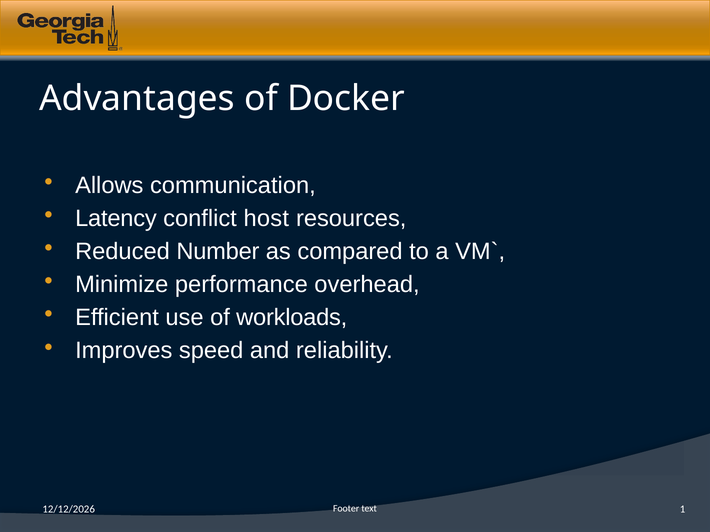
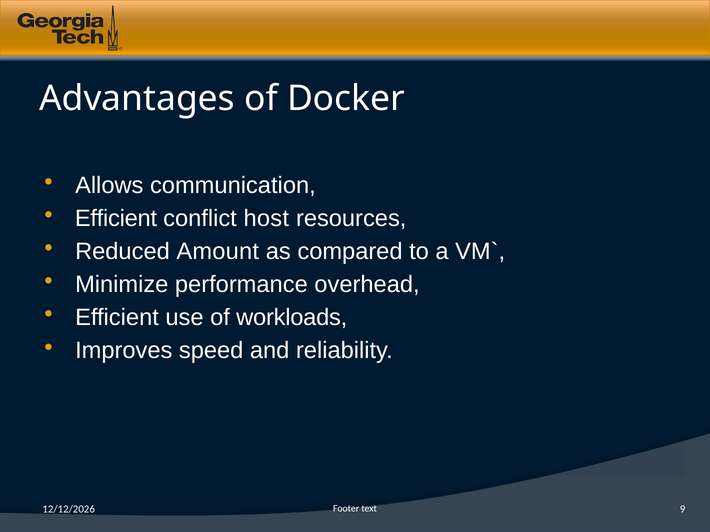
Latency at (116, 219): Latency -> Efficient
Number: Number -> Amount
1: 1 -> 9
